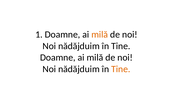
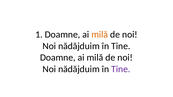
Tine at (121, 69) colour: orange -> purple
